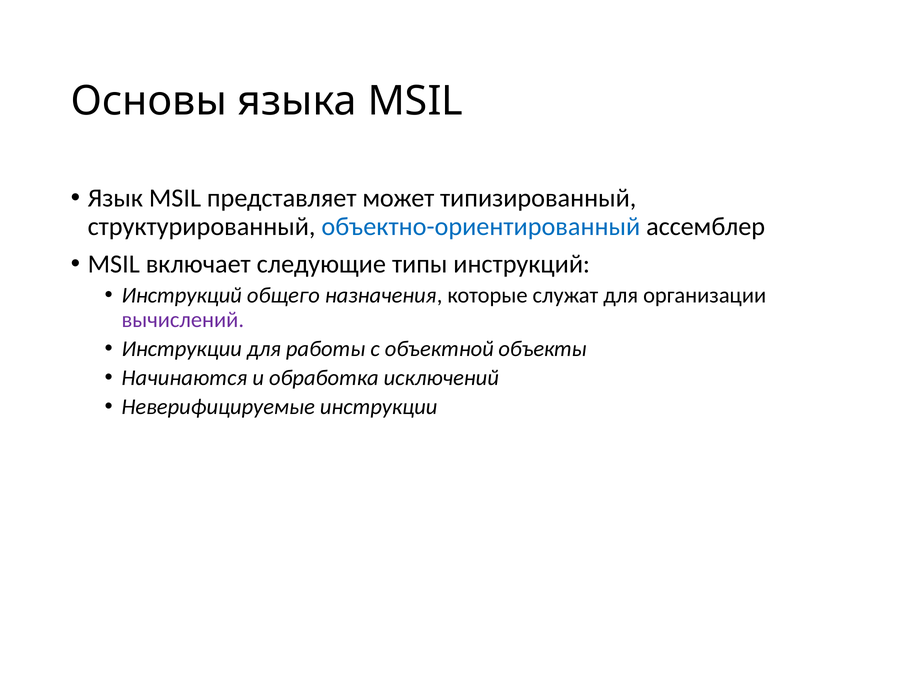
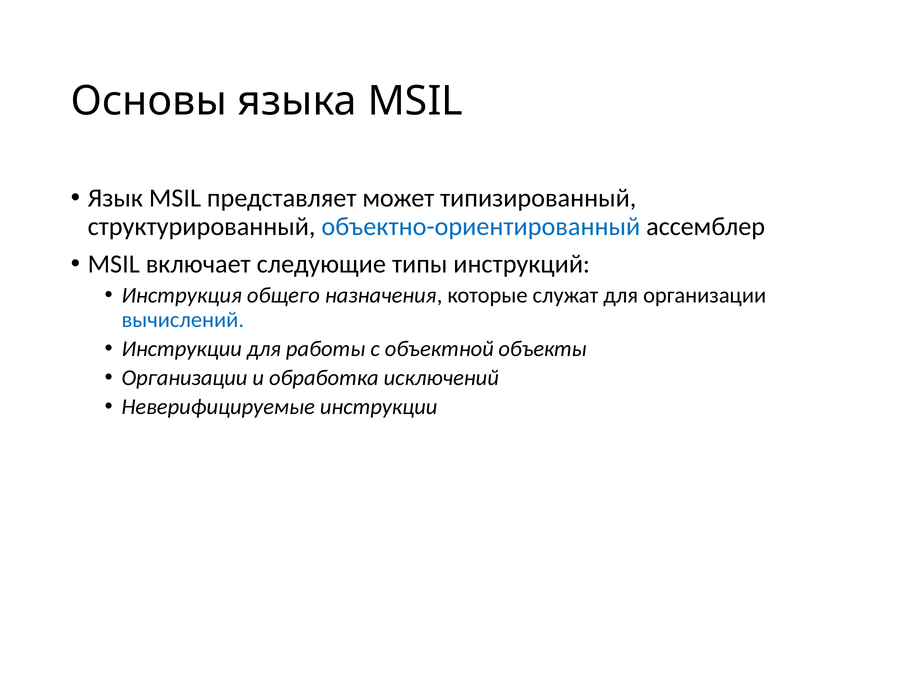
Инструкций at (182, 295): Инструкций -> Инструкция
вычислений colour: purple -> blue
Начинаются at (184, 378): Начинаются -> Организации
